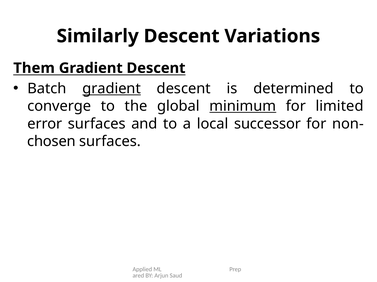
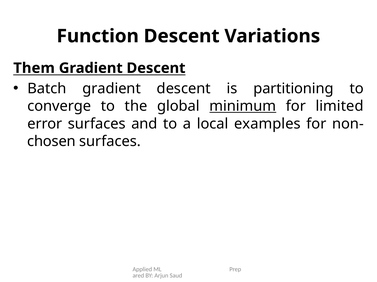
Similarly: Similarly -> Function
gradient at (112, 89) underline: present -> none
determined: determined -> partitioning
successor: successor -> examples
